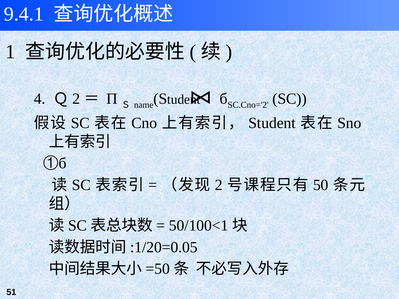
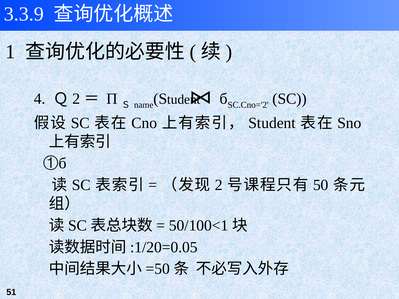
9.4.1: 9.4.1 -> 3.3.9
